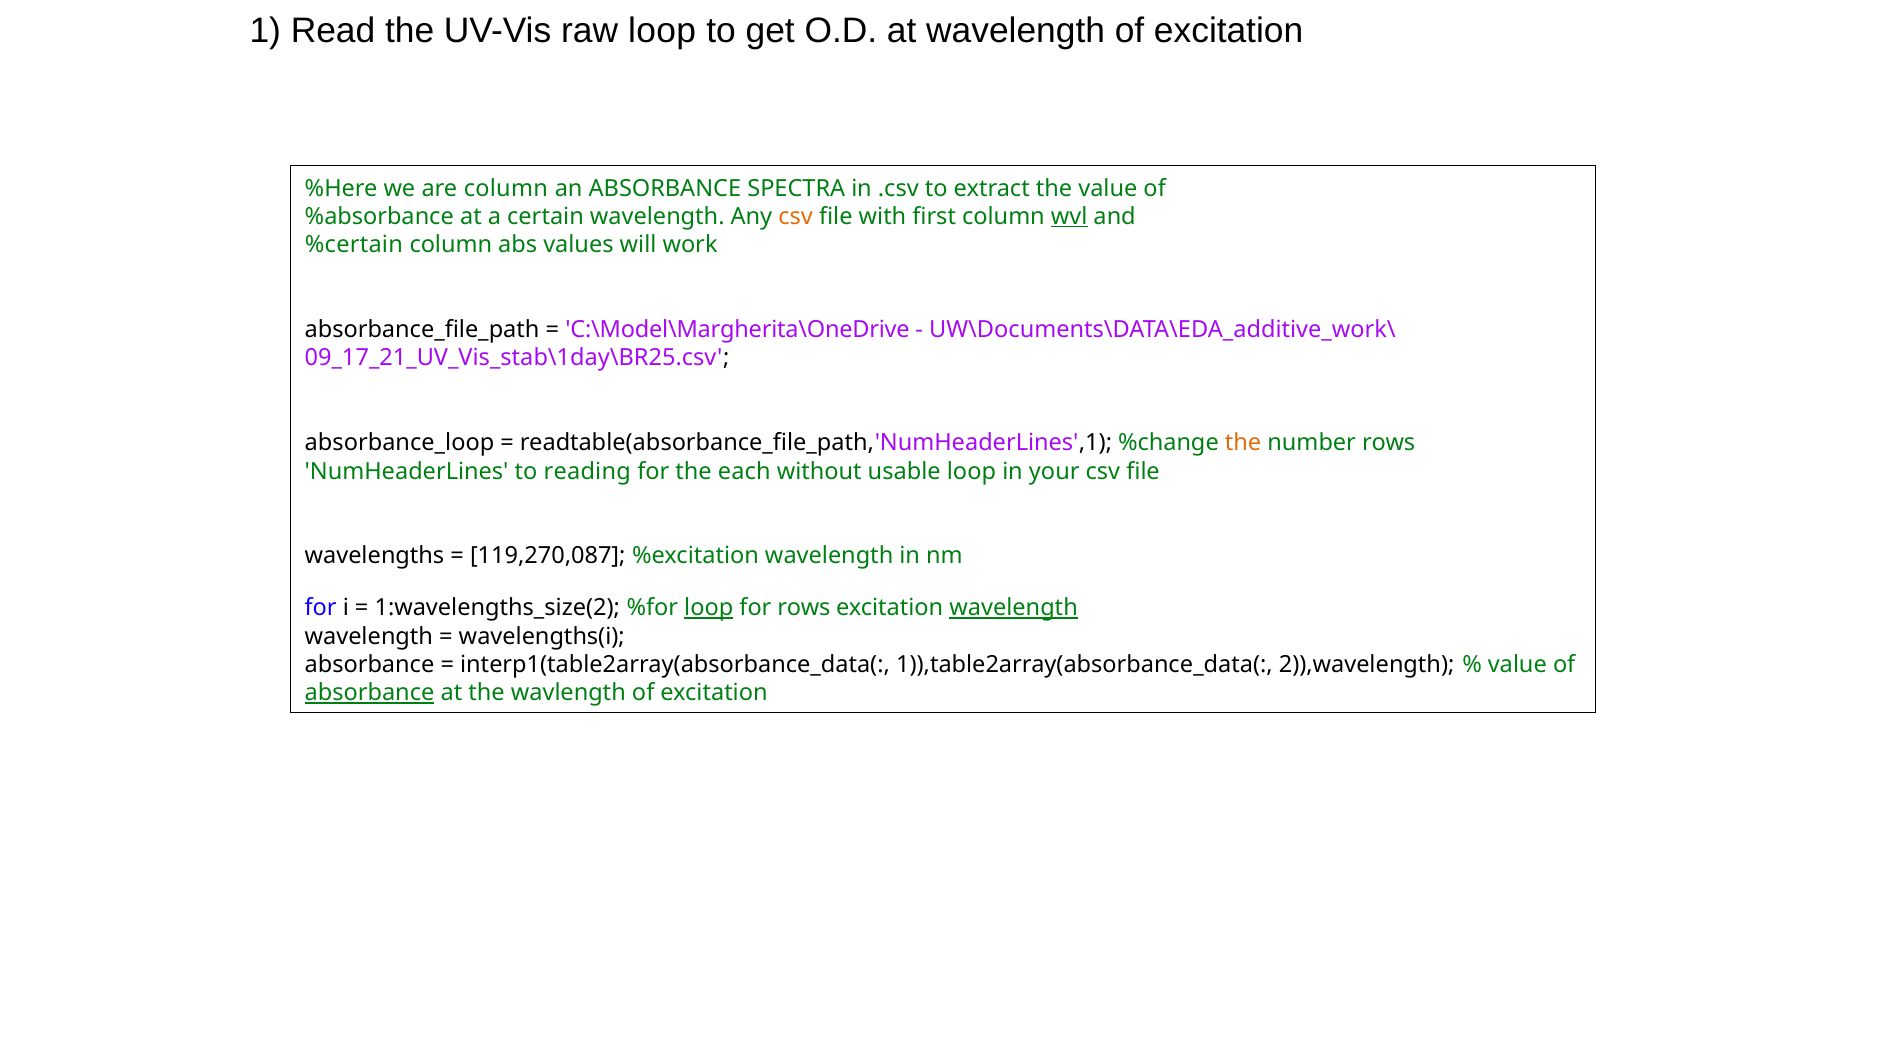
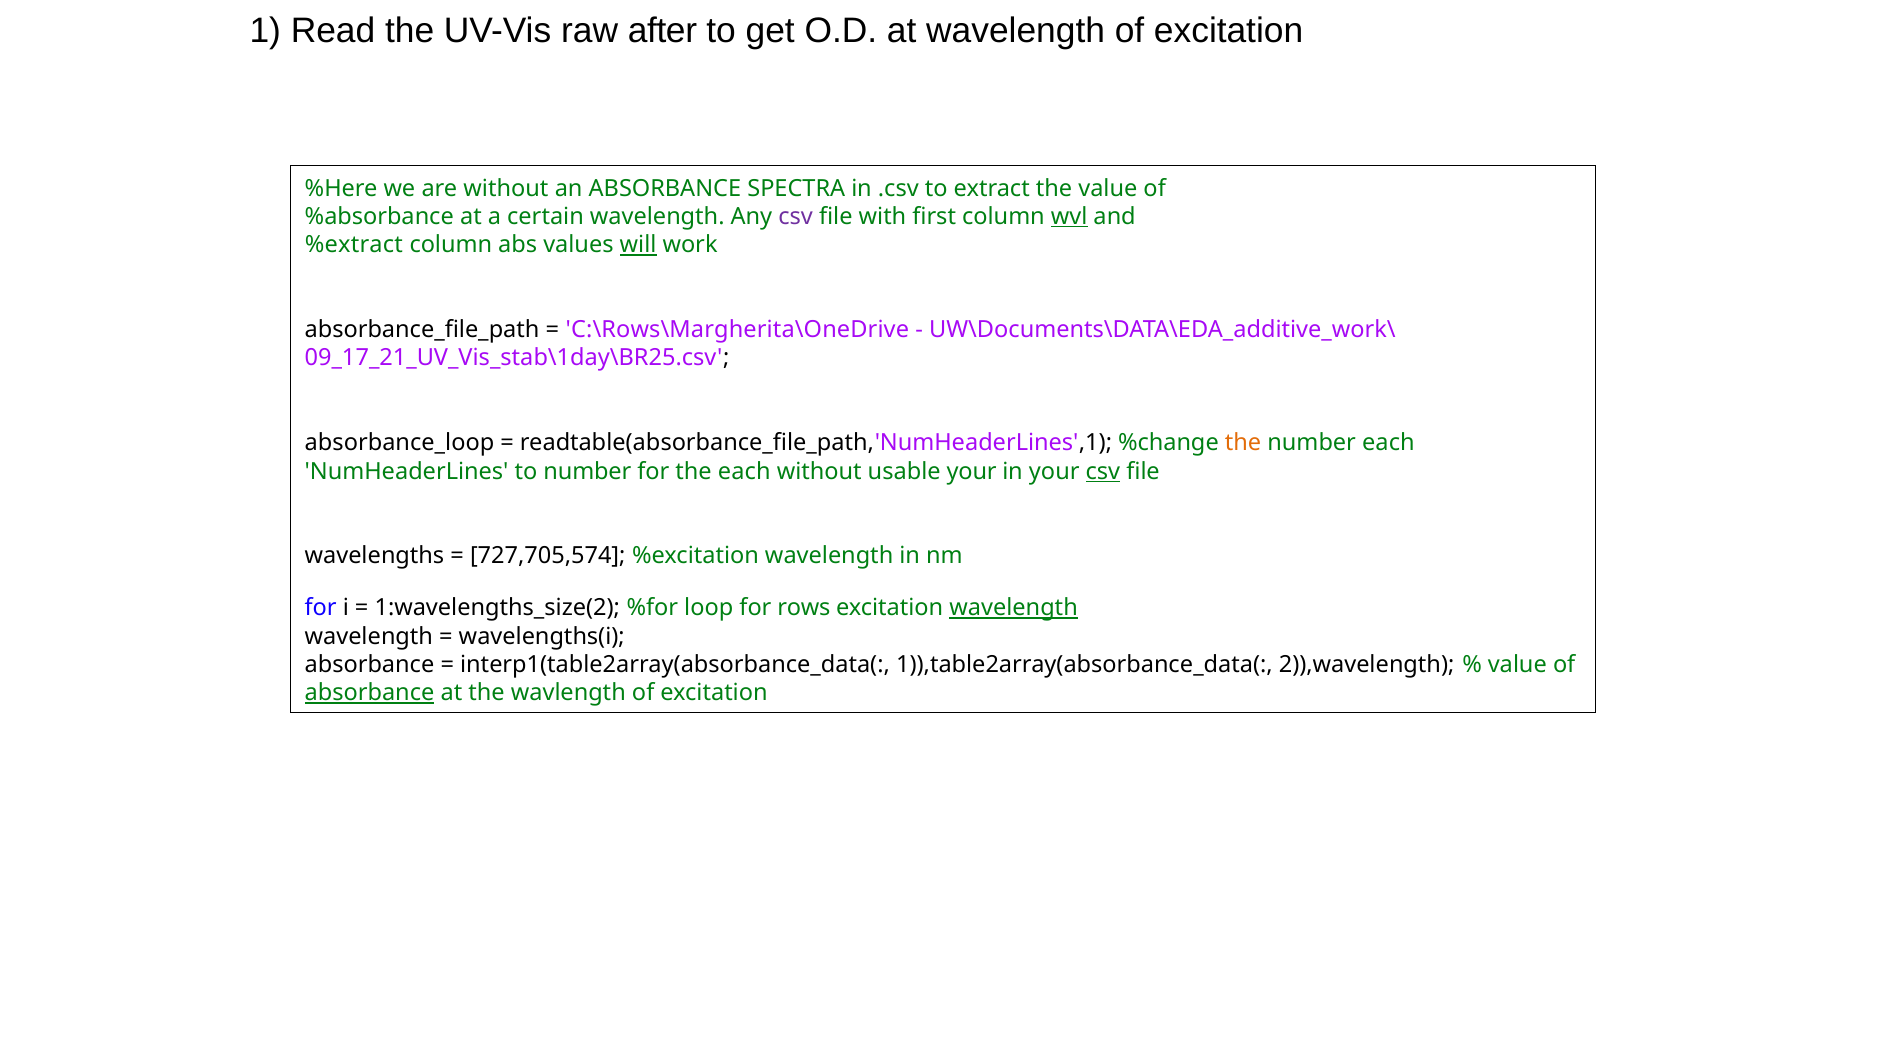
raw loop: loop -> after
are column: column -> without
csv at (796, 217) colour: orange -> purple
%certain: %certain -> %extract
will underline: none -> present
C:\Model\Margherita\OneDrive: C:\Model\Margherita\OneDrive -> C:\Rows\Margherita\OneDrive
number rows: rows -> each
to reading: reading -> number
usable loop: loop -> your
csv at (1103, 471) underline: none -> present
119,270,087: 119,270,087 -> 727,705,574
loop at (709, 608) underline: present -> none
